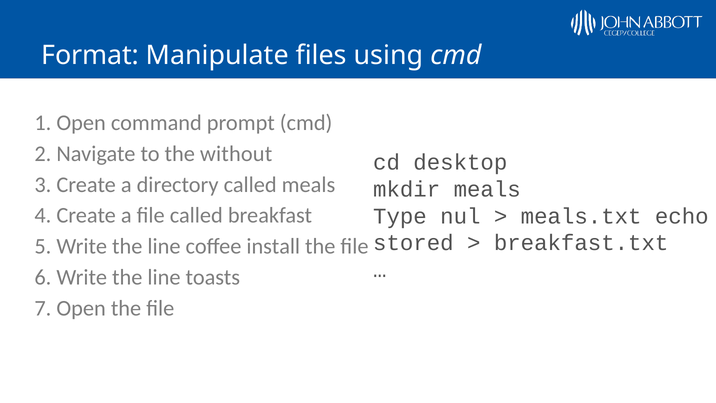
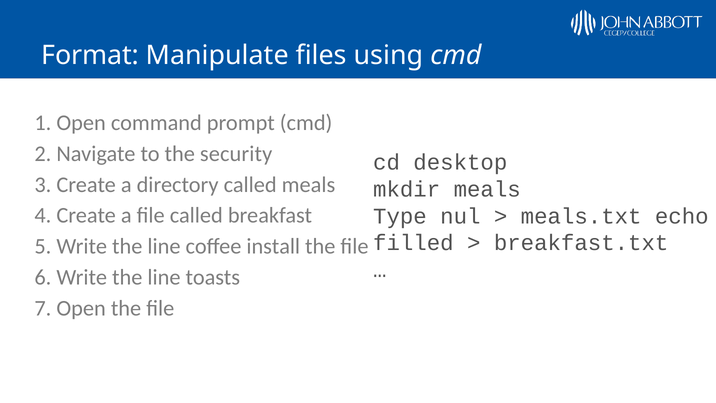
without: without -> security
stored: stored -> filled
